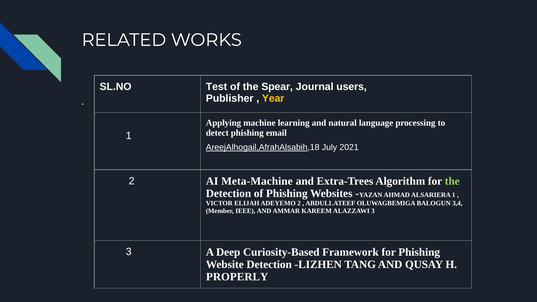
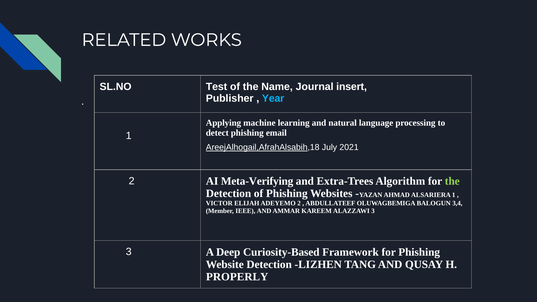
Spear: Spear -> Name
users: users -> insert
Year colour: yellow -> light blue
Meta-Machine: Meta-Machine -> Meta-Verifying
